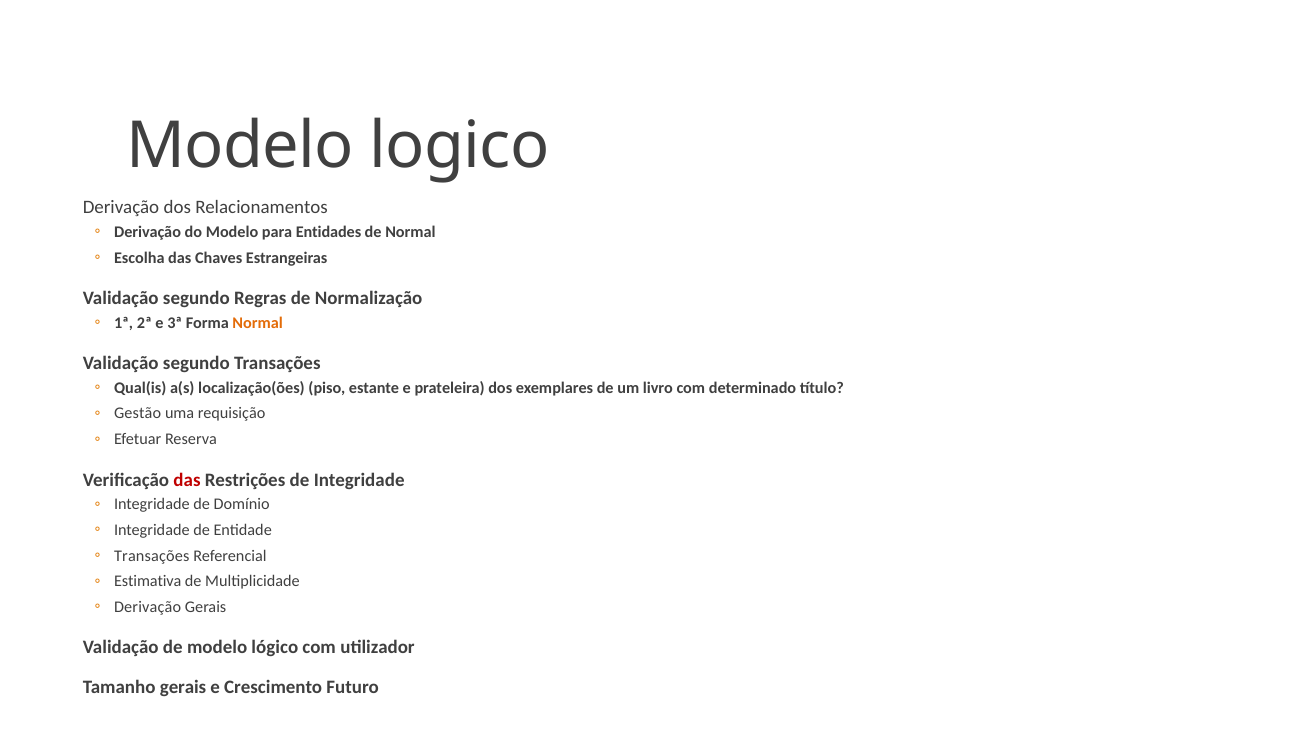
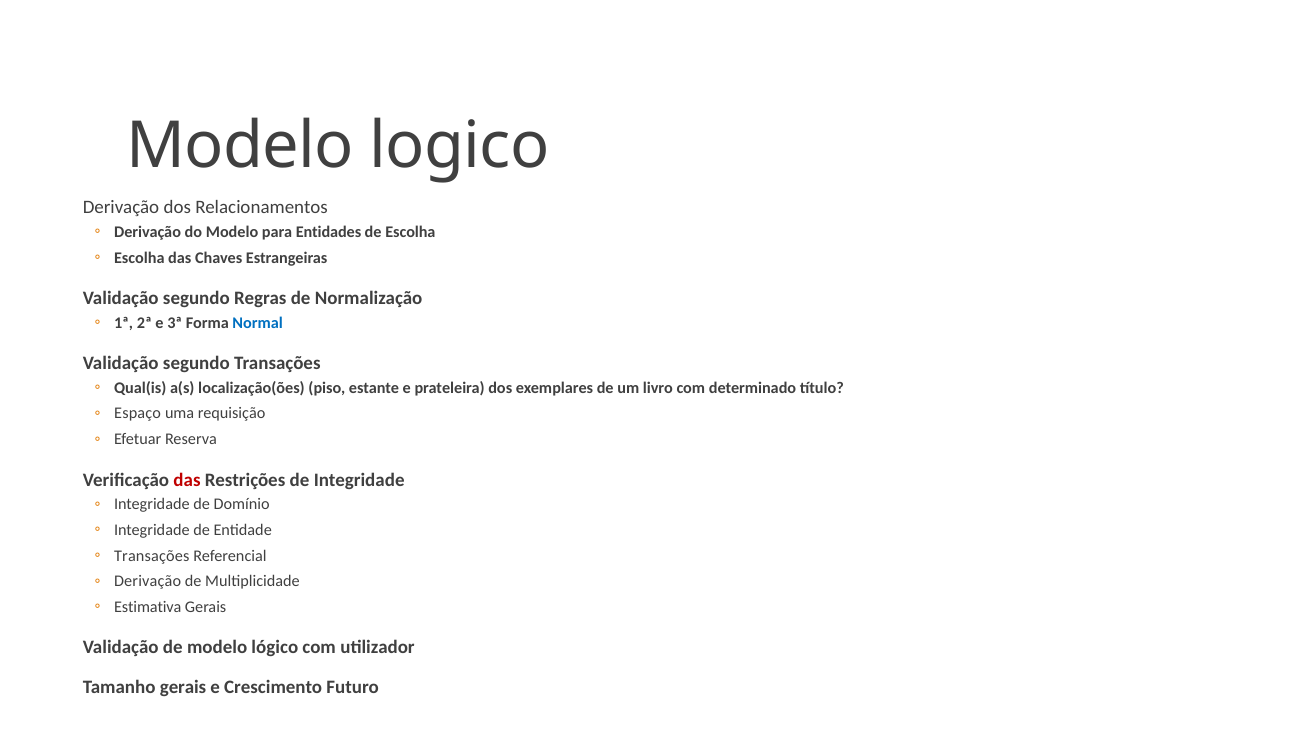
de Normal: Normal -> Escolha
Normal at (258, 323) colour: orange -> blue
Gestão: Gestão -> Espaço
Estimativa at (148, 582): Estimativa -> Derivação
Derivação at (148, 607): Derivação -> Estimativa
